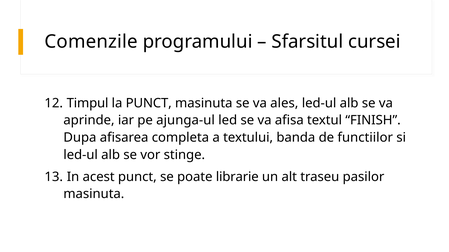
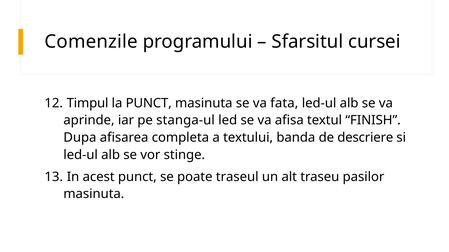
ales: ales -> fata
ajunga-ul: ajunga-ul -> stanga-ul
functiilor: functiilor -> descriere
librarie: librarie -> traseul
